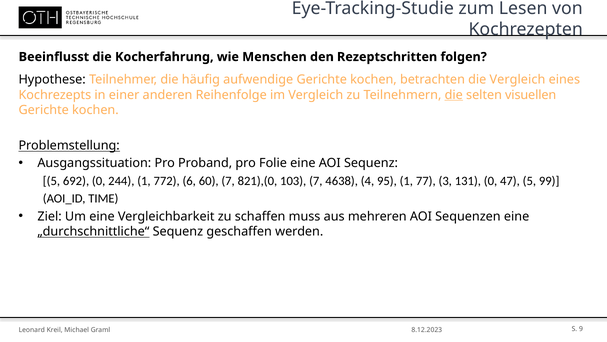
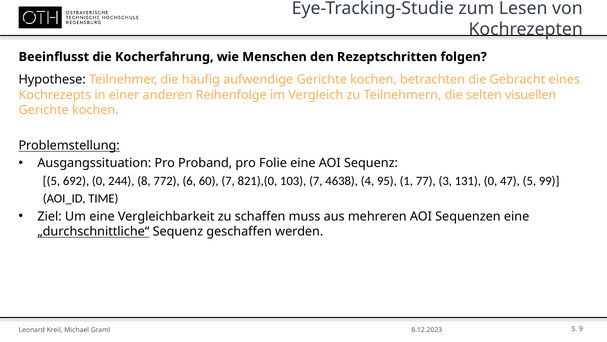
die Vergleich: Vergleich -> Gebracht
die at (454, 95) underline: present -> none
244 1: 1 -> 8
